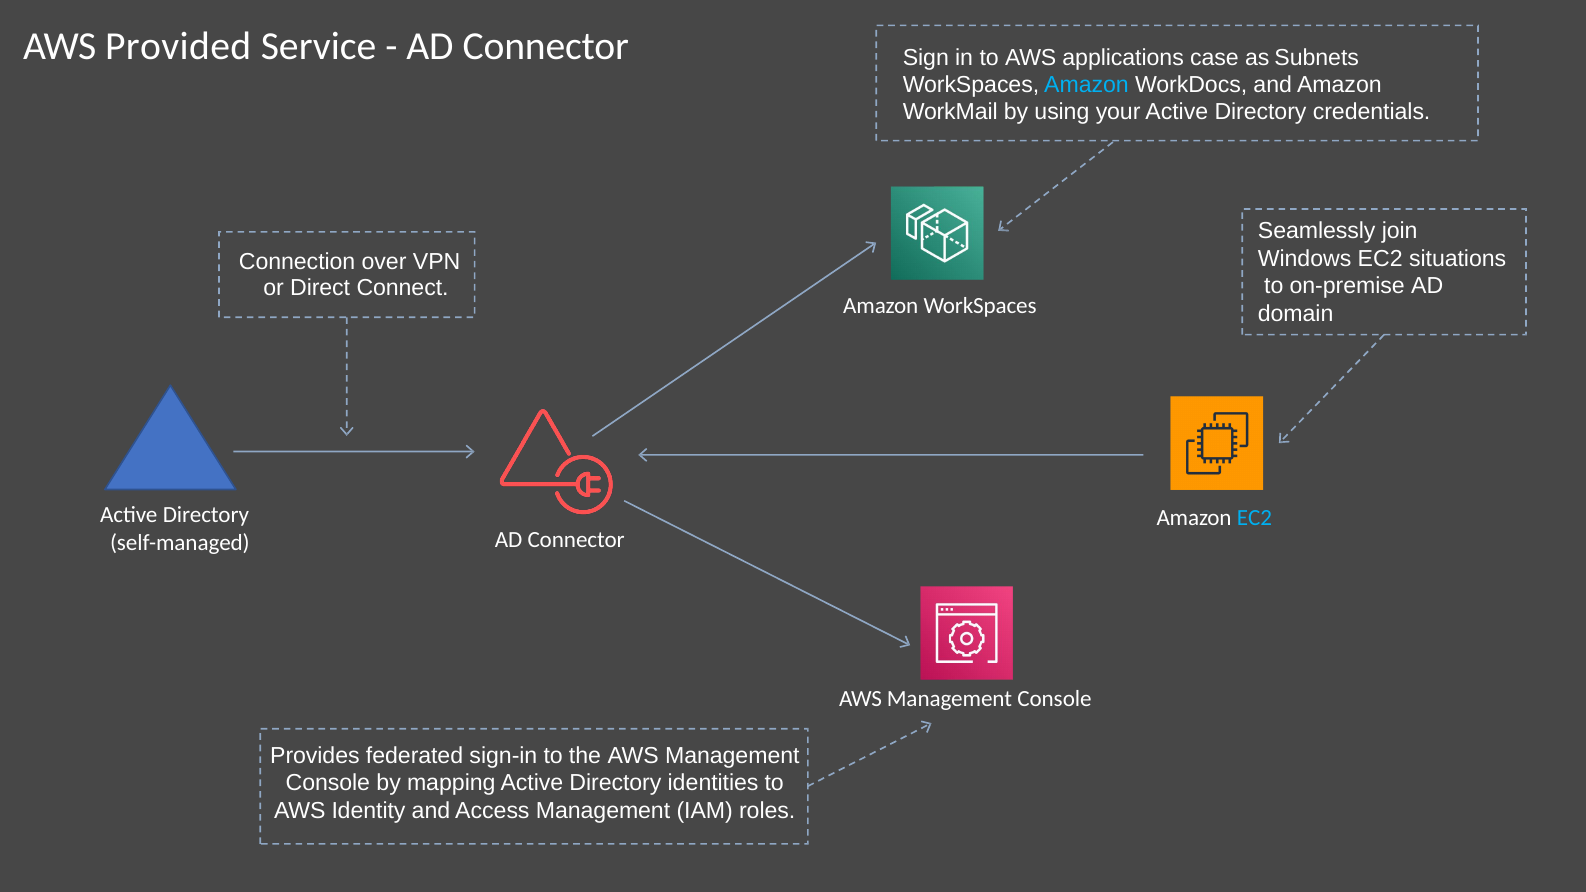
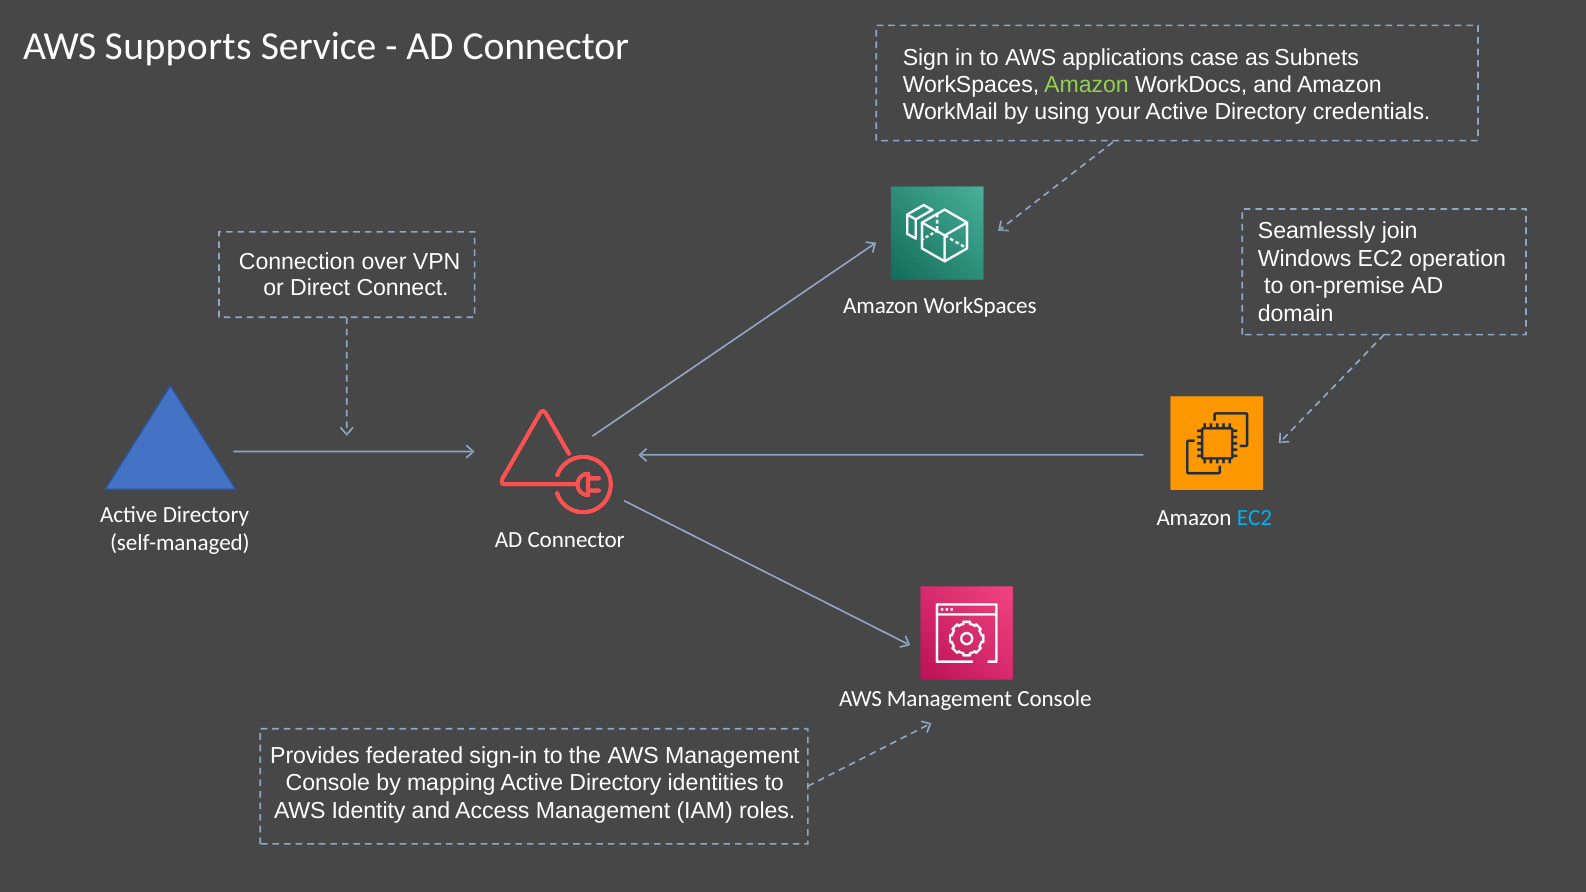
Provided: Provided -> Supports
Amazon at (1087, 85) colour: light blue -> light green
situations: situations -> operation
